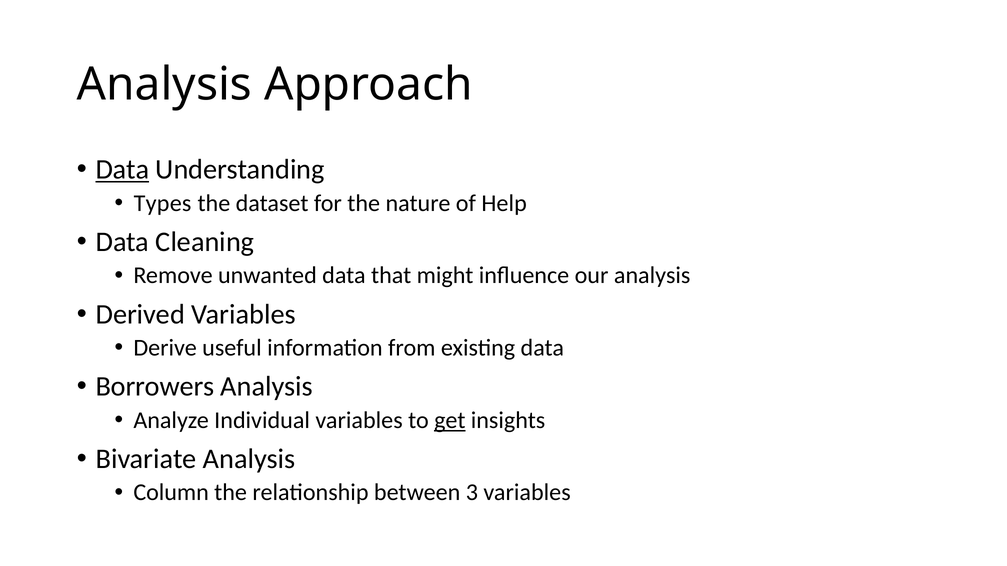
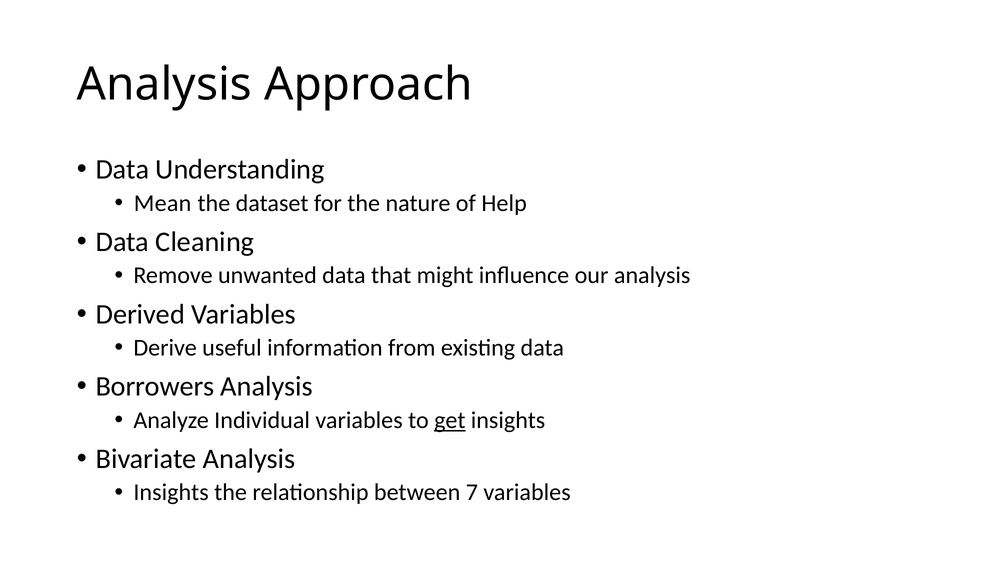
Data at (122, 170) underline: present -> none
Types: Types -> Mean
Column at (171, 493): Column -> Insights
3: 3 -> 7
